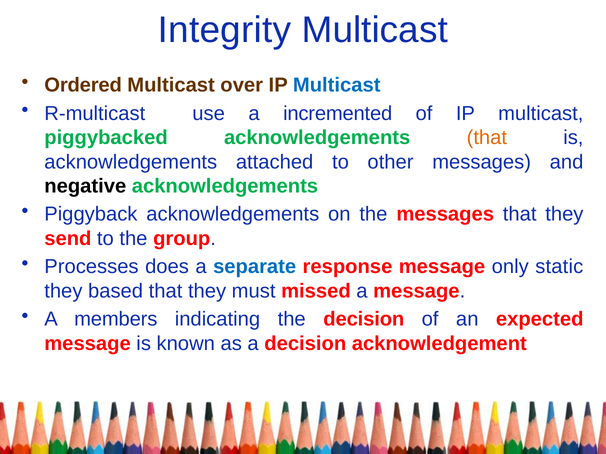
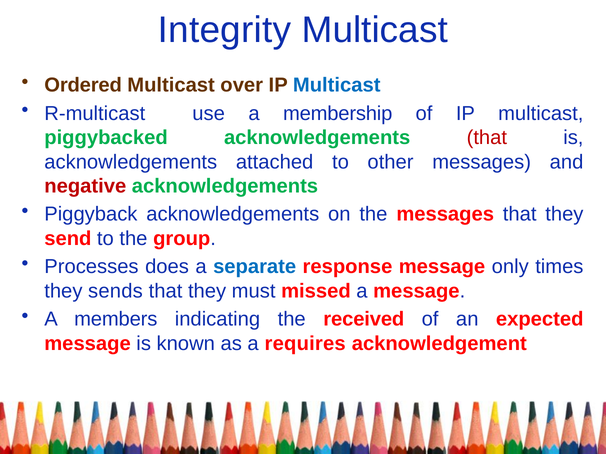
incremented: incremented -> membership
that at (487, 138) colour: orange -> red
negative colour: black -> red
static: static -> times
based: based -> sends
the decision: decision -> received
a decision: decision -> requires
